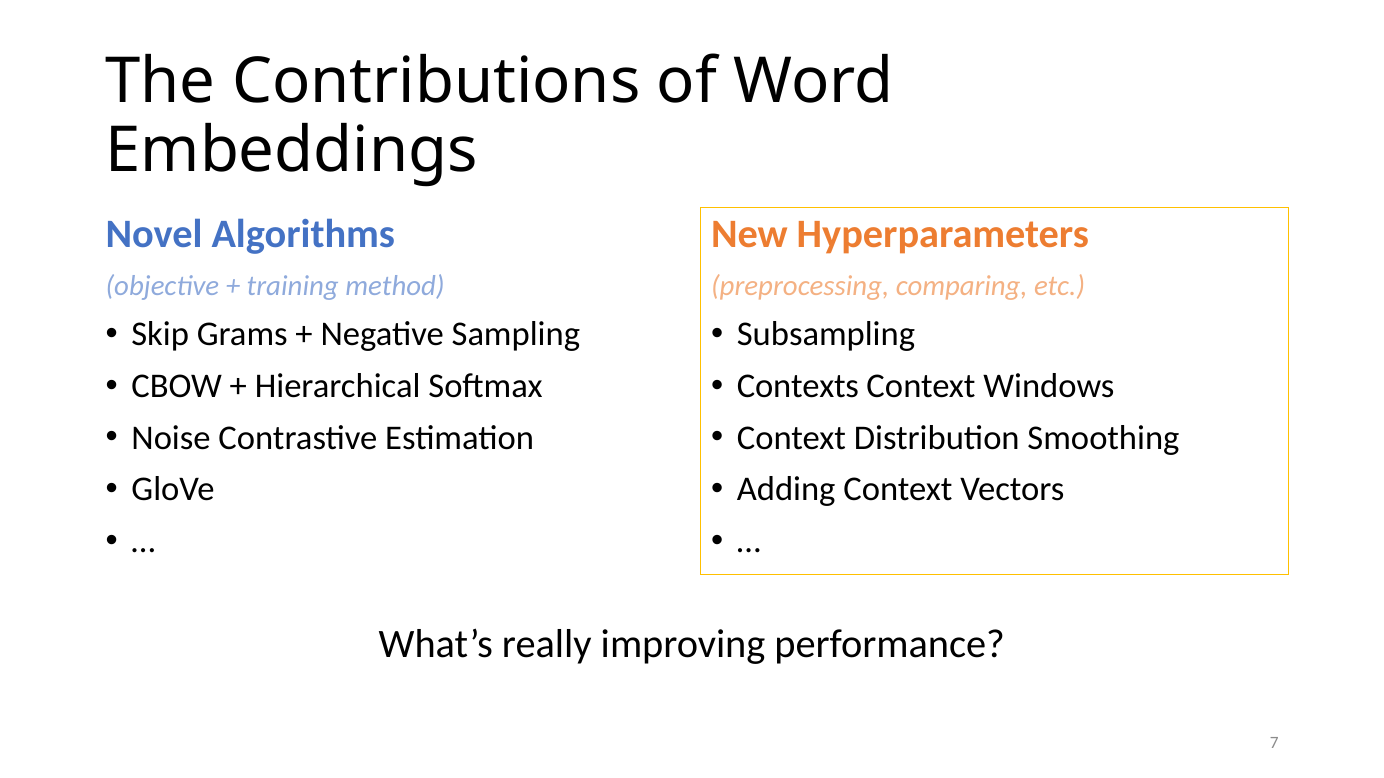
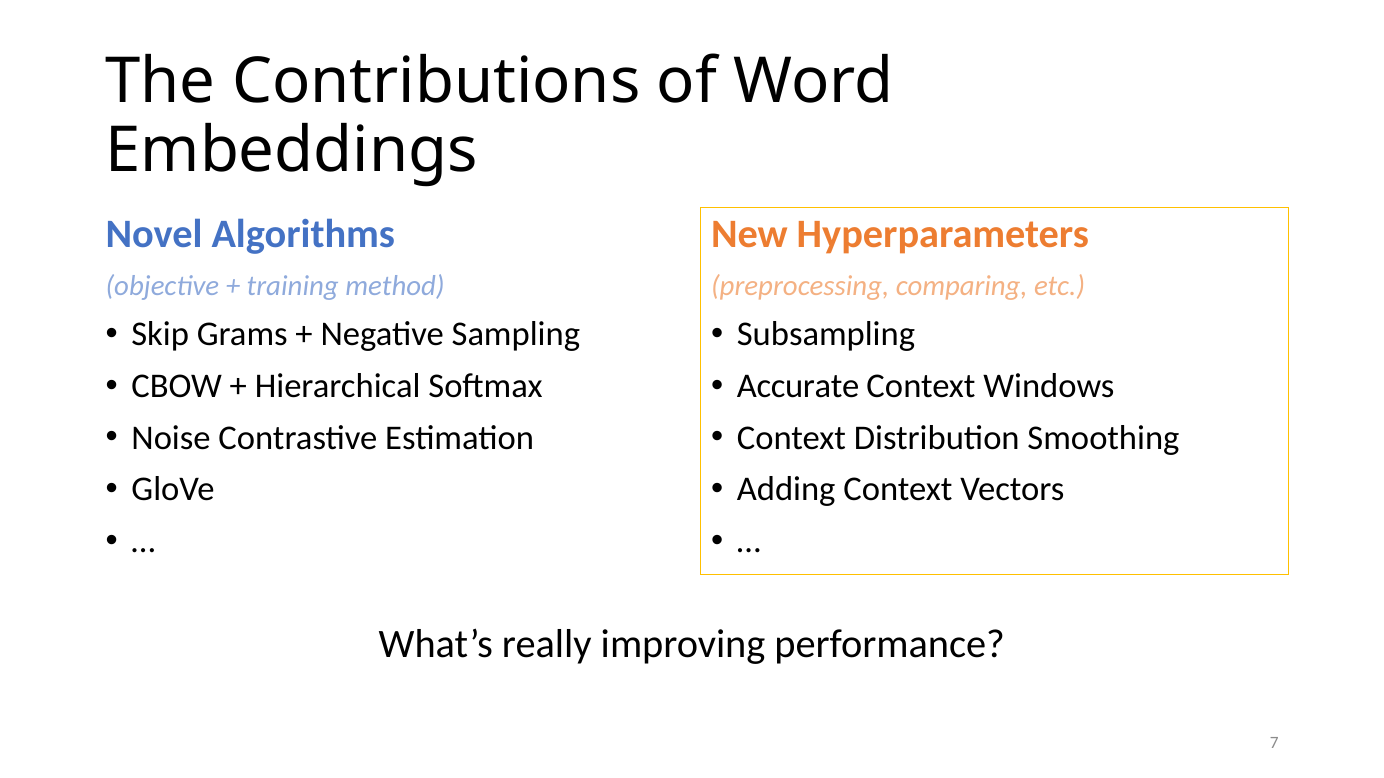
Contexts: Contexts -> Accurate
